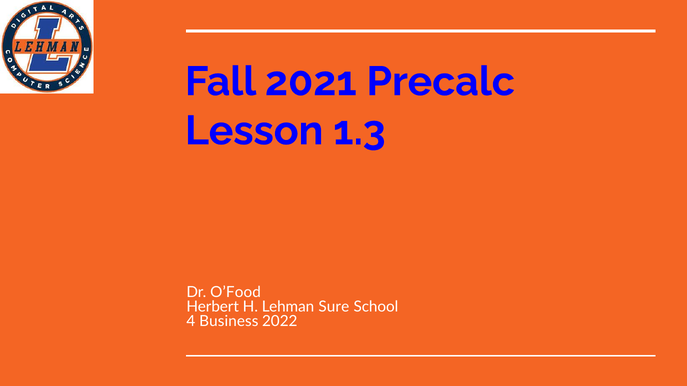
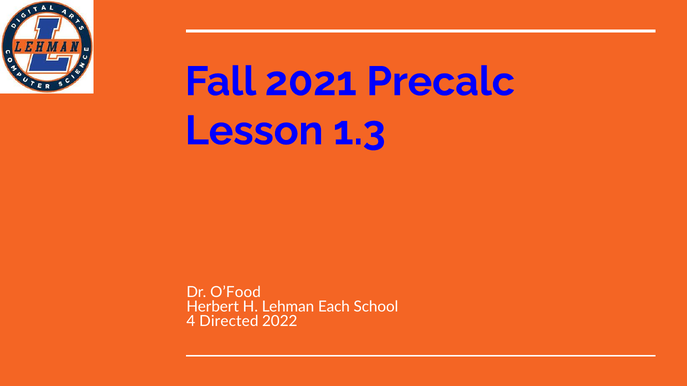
Sure: Sure -> Each
Business: Business -> Directed
